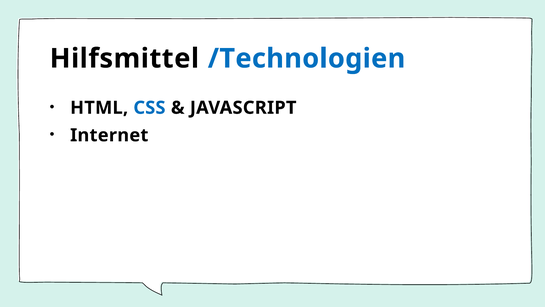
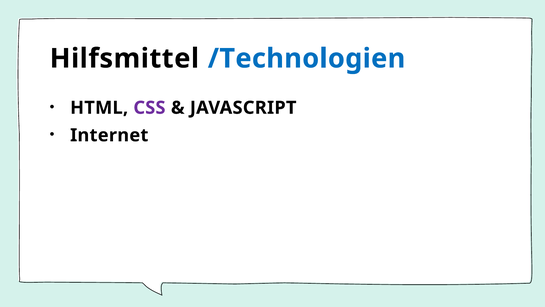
CSS colour: blue -> purple
